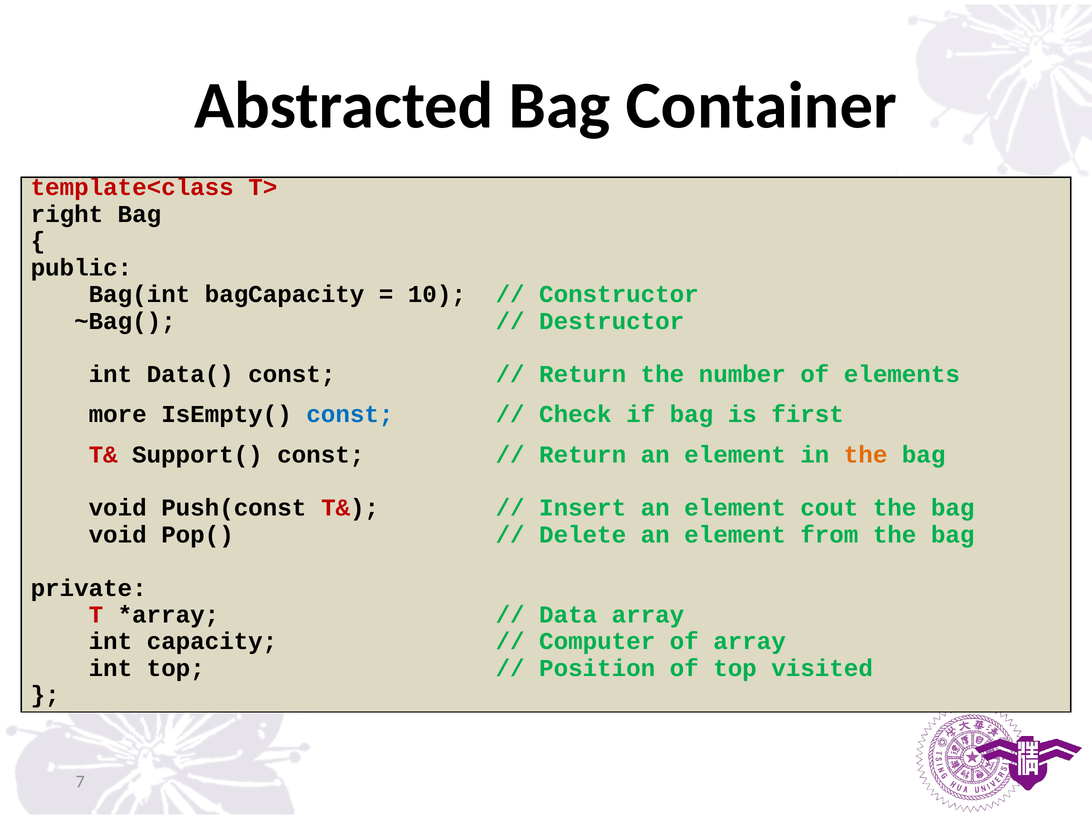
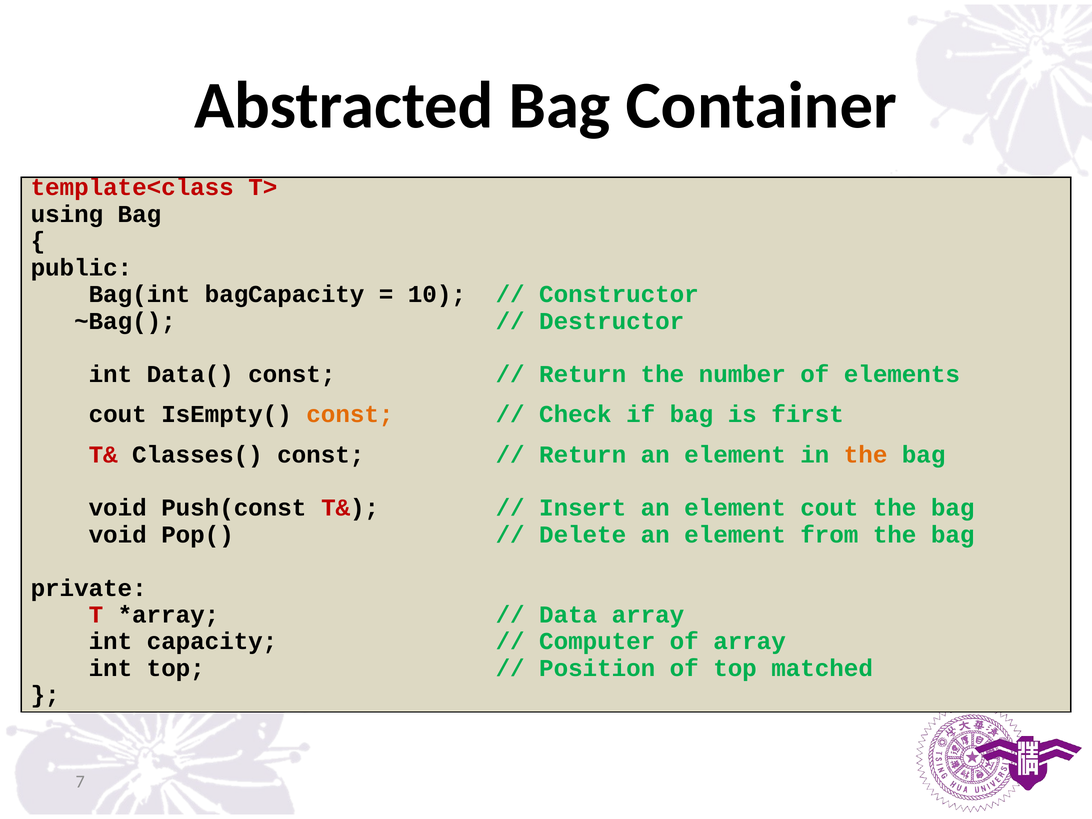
right: right -> using
more at (118, 414): more -> cout
const at (350, 414) colour: blue -> orange
Support(: Support( -> Classes(
visited: visited -> matched
